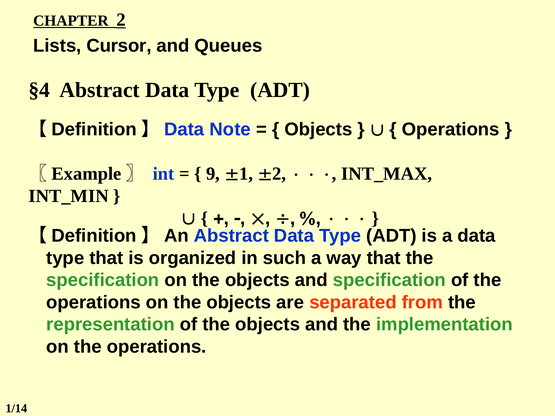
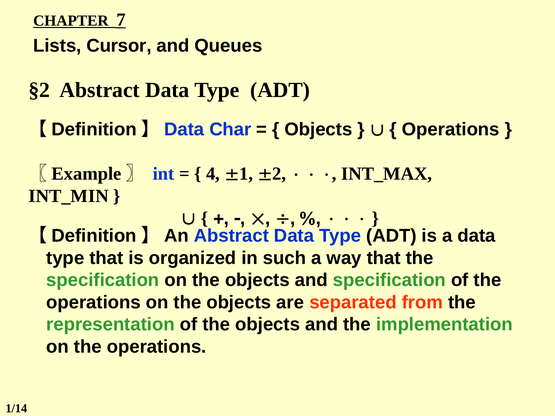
CHAPTER 2: 2 -> 7
§4: §4 -> §2
Note: Note -> Char
9: 9 -> 4
